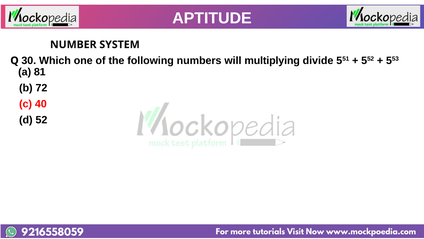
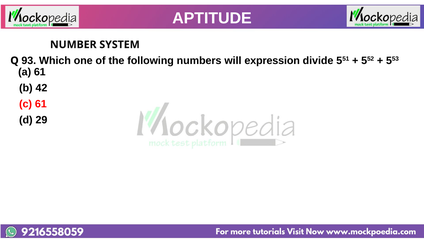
30: 30 -> 93
multiplying: multiplying -> expression
a 81: 81 -> 61
72: 72 -> 42
c 40: 40 -> 61
52: 52 -> 29
